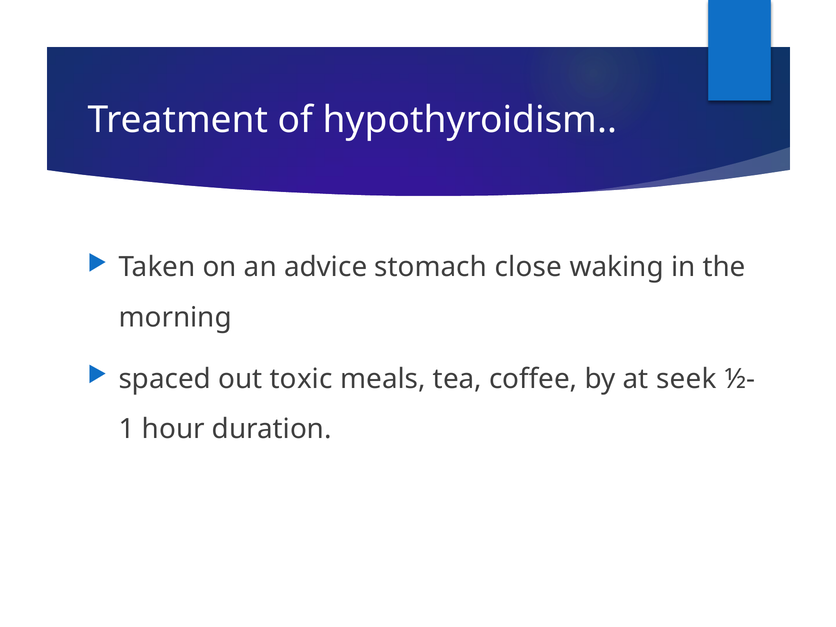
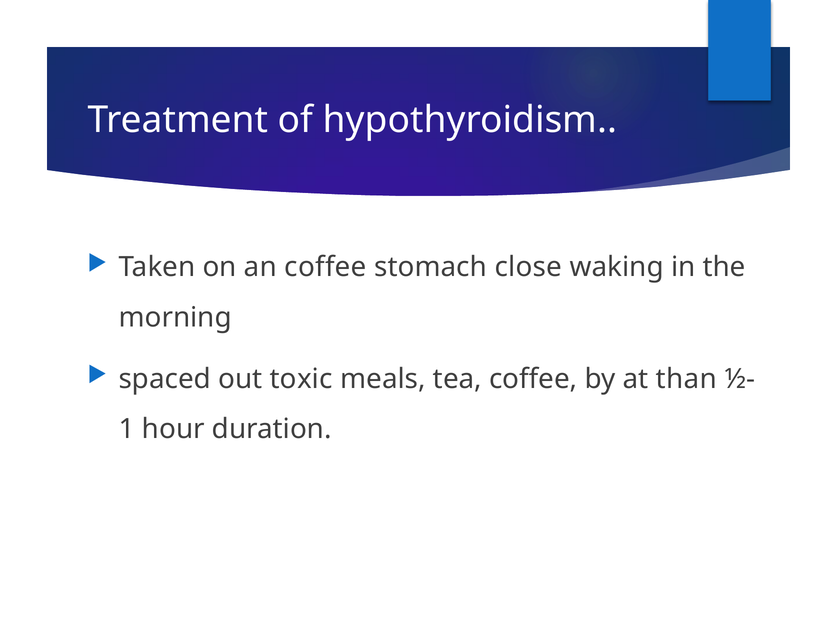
an advice: advice -> coffee
seek: seek -> than
